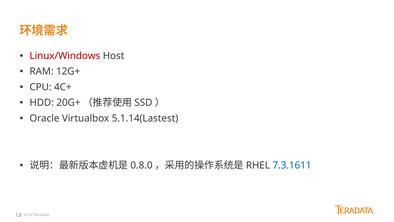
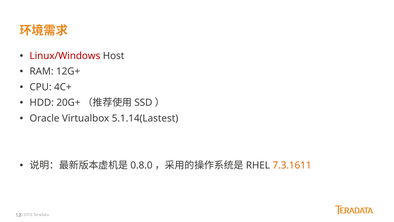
7.3.1611 colour: blue -> orange
